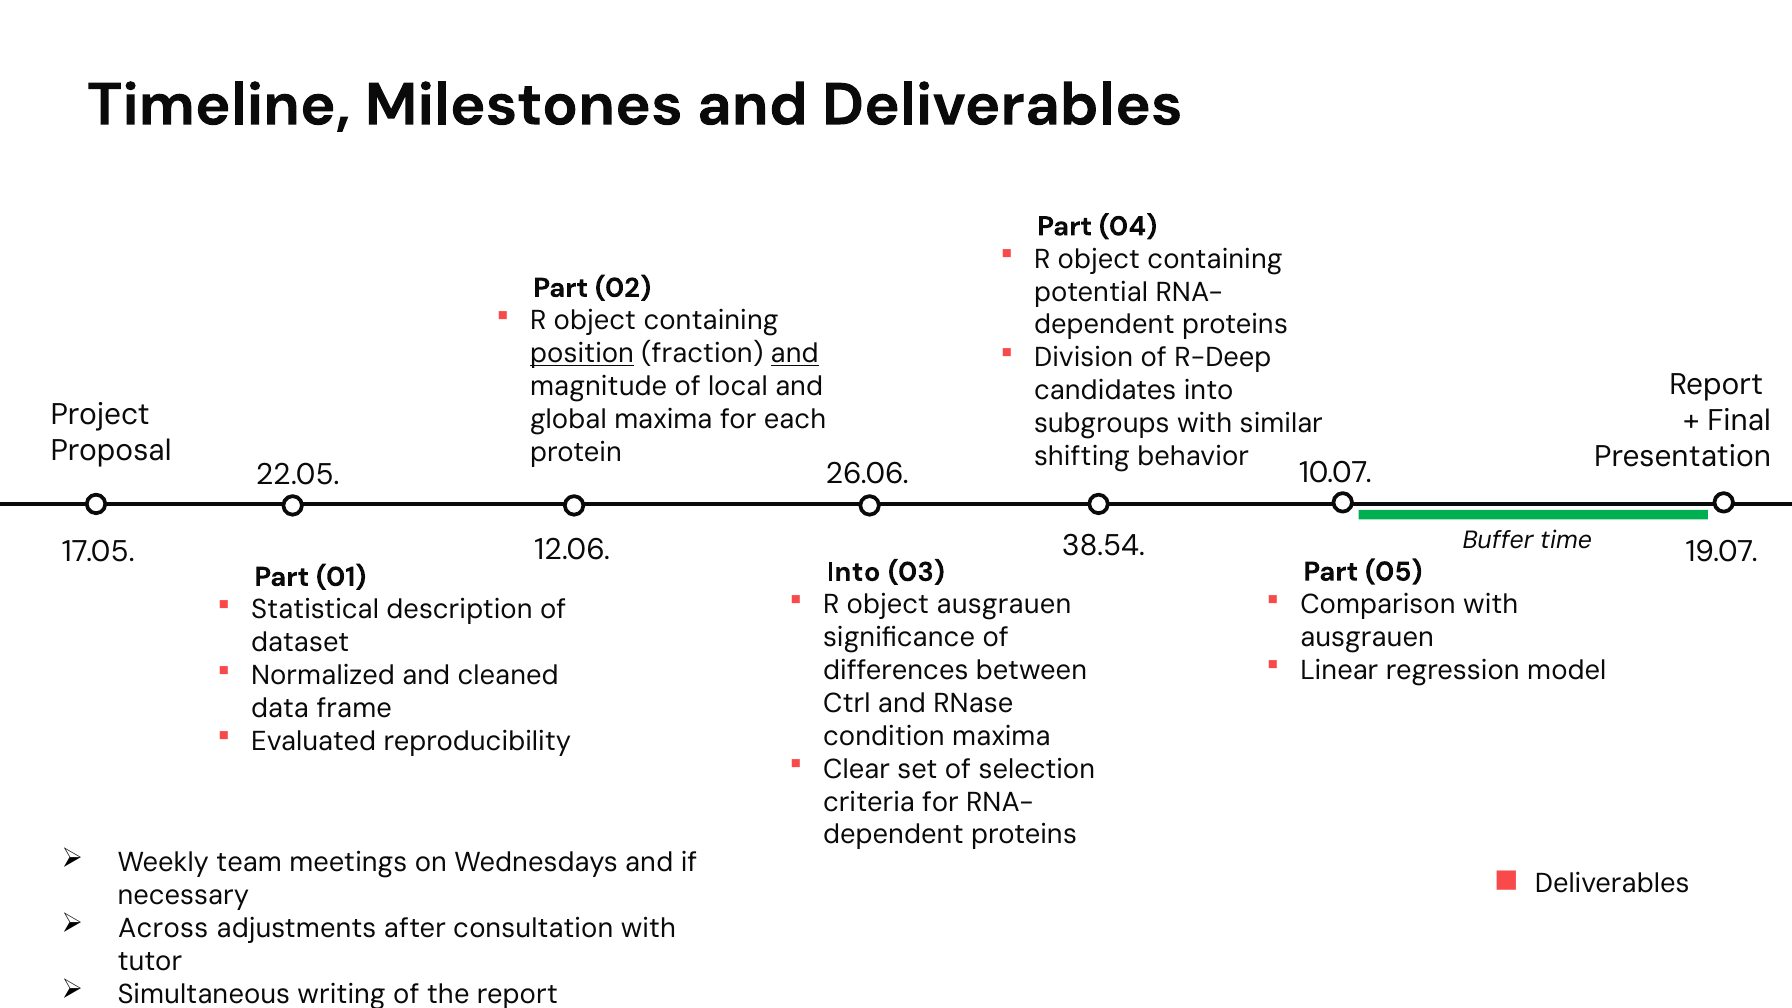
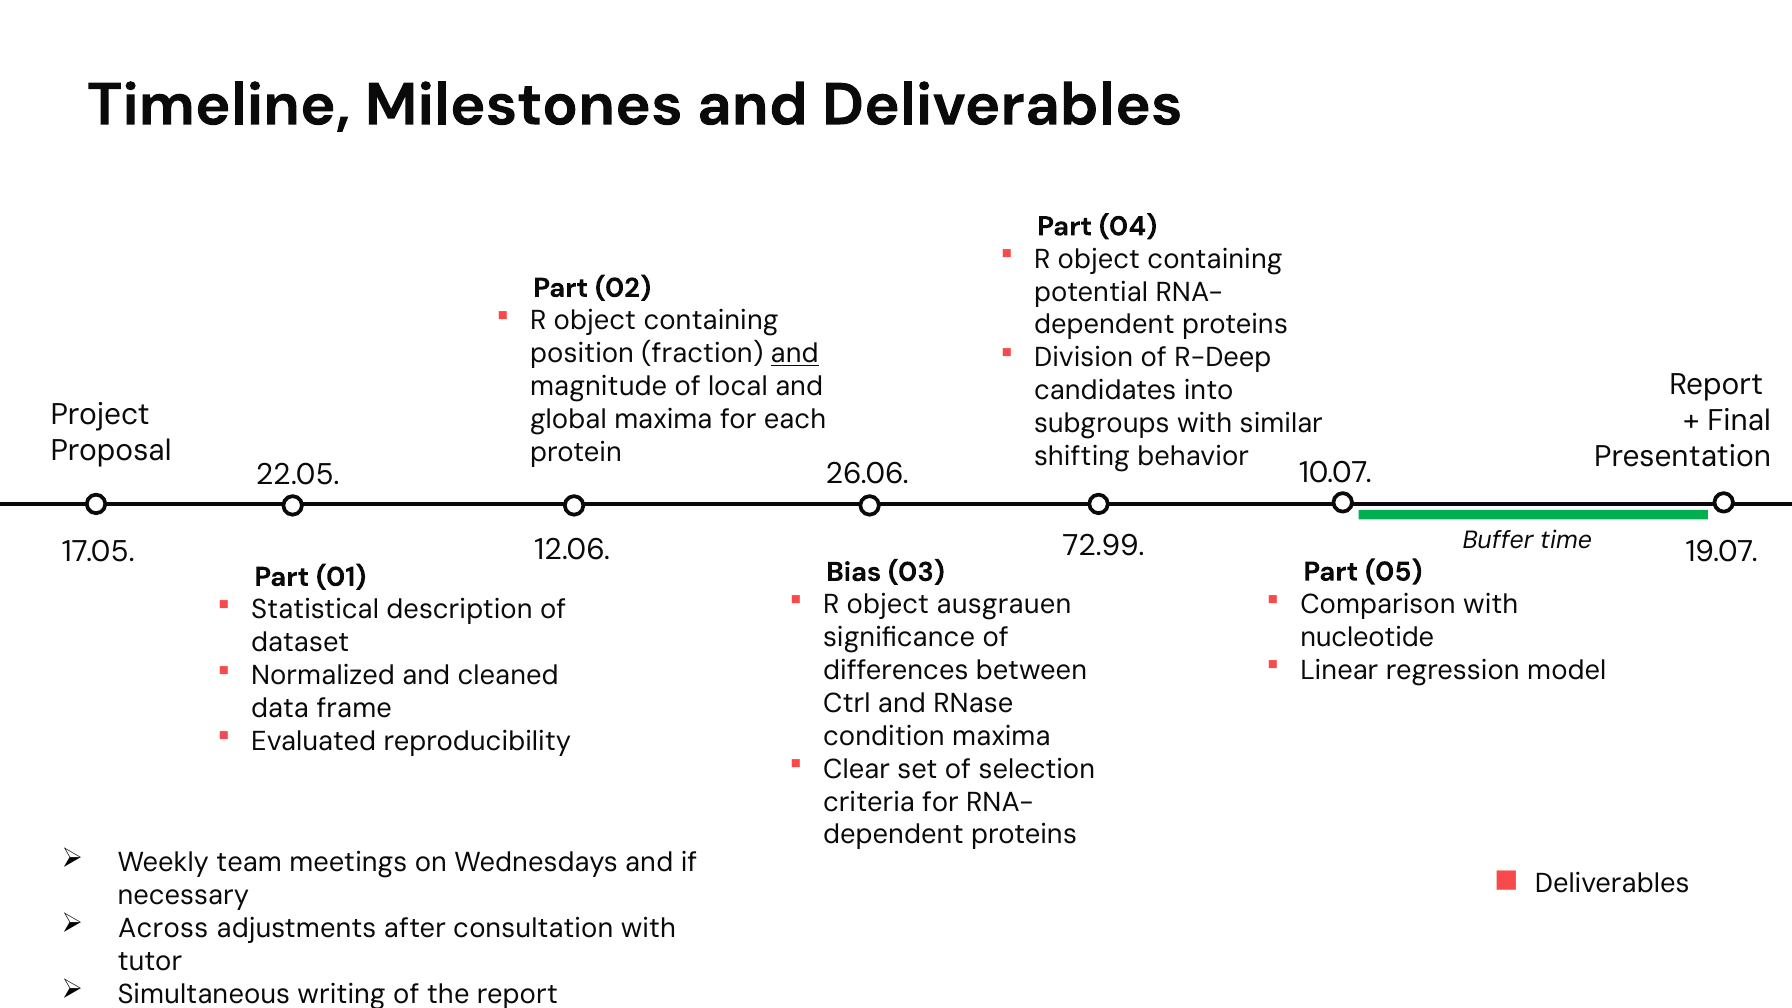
position underline: present -> none
38.54: 38.54 -> 72.99
Into at (854, 572): Into -> Bias
ausgrauen at (1367, 637): ausgrauen -> nucleotide
